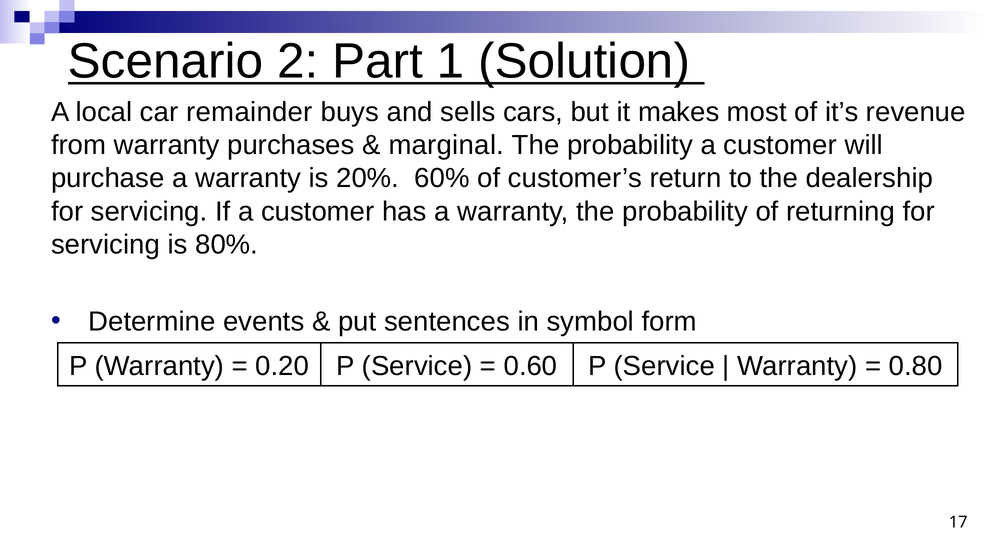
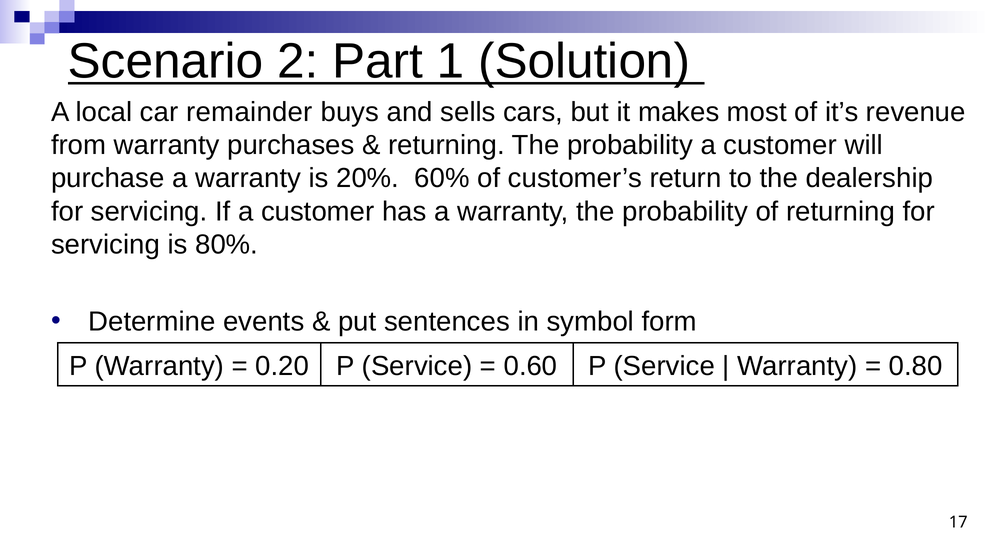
marginal at (446, 145): marginal -> returning
